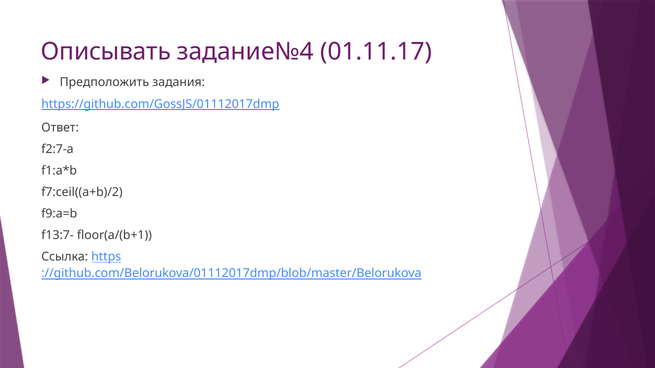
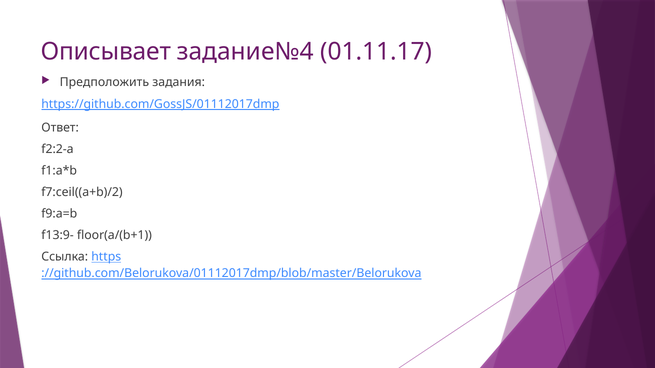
Описывать: Описывать -> Описывает
f2:7-a: f2:7-a -> f2:2-a
f13:7-: f13:7- -> f13:9-
